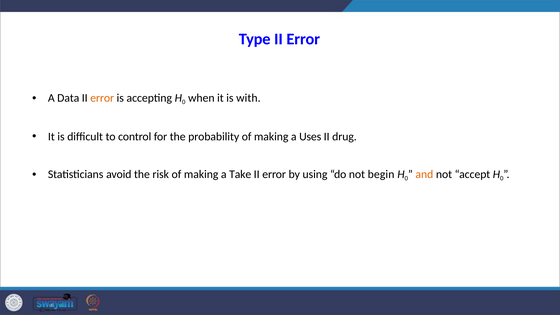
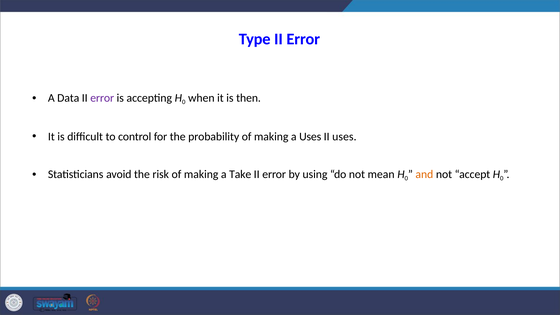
error at (102, 98) colour: orange -> purple
with: with -> then
II drug: drug -> uses
begin: begin -> mean
